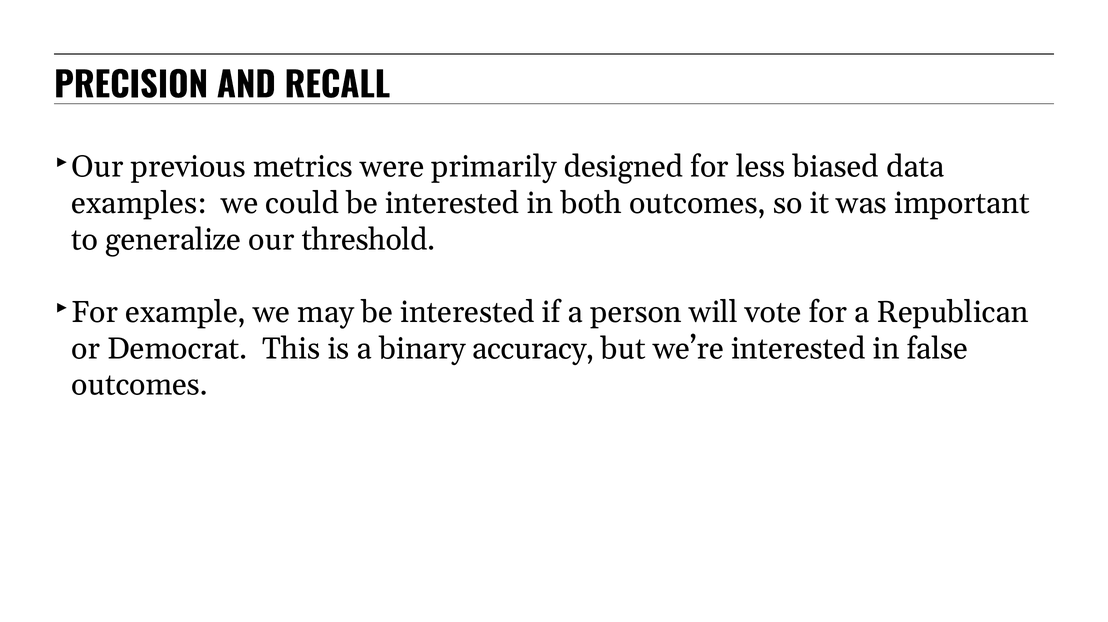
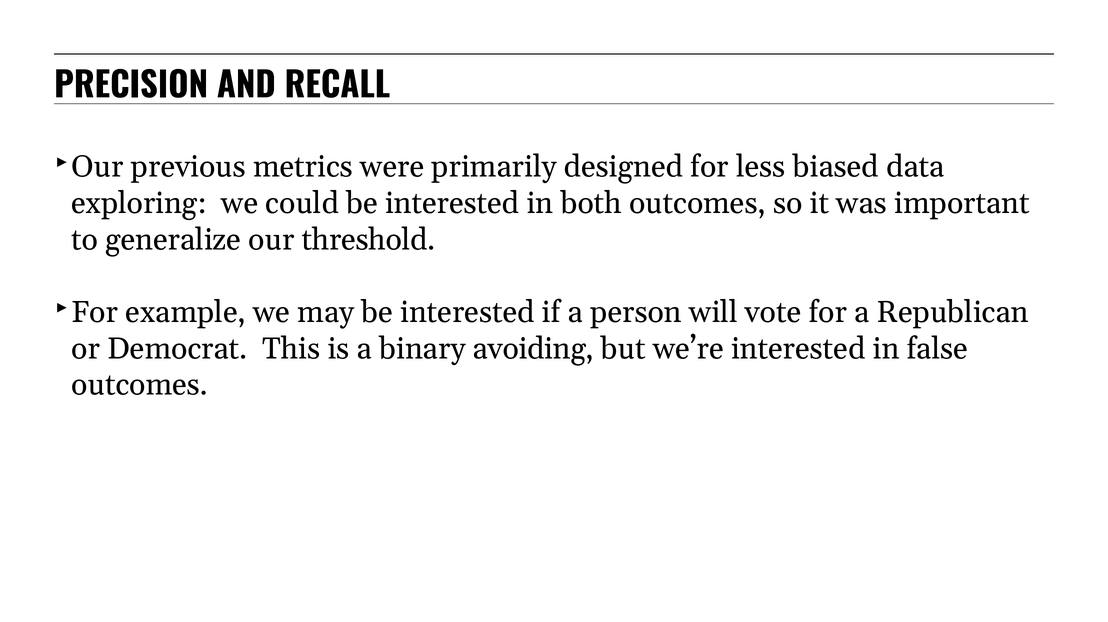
examples: examples -> exploring
accuracy: accuracy -> avoiding
